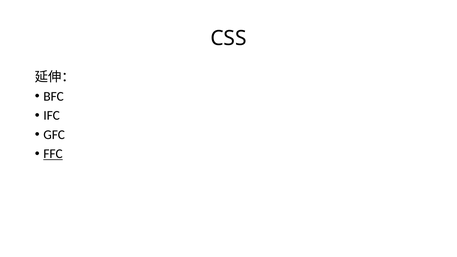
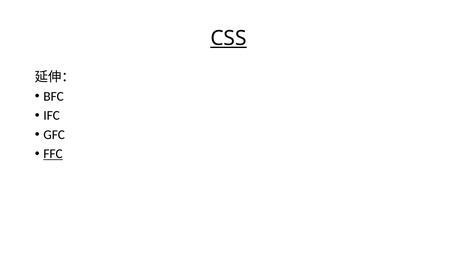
CSS underline: none -> present
